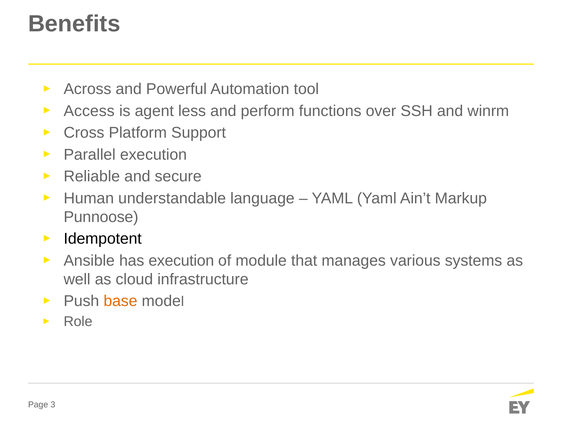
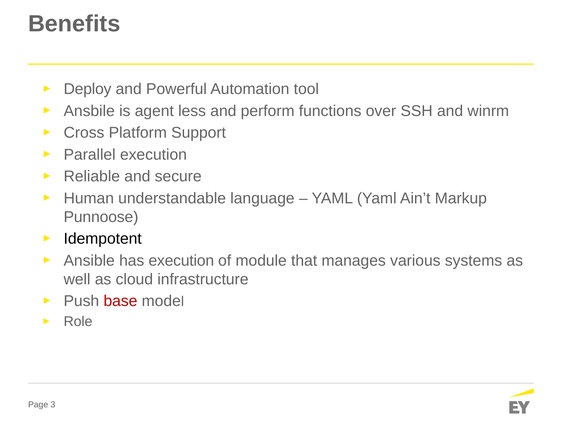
Across: Across -> Deploy
Access: Access -> Ansbile
base colour: orange -> red
